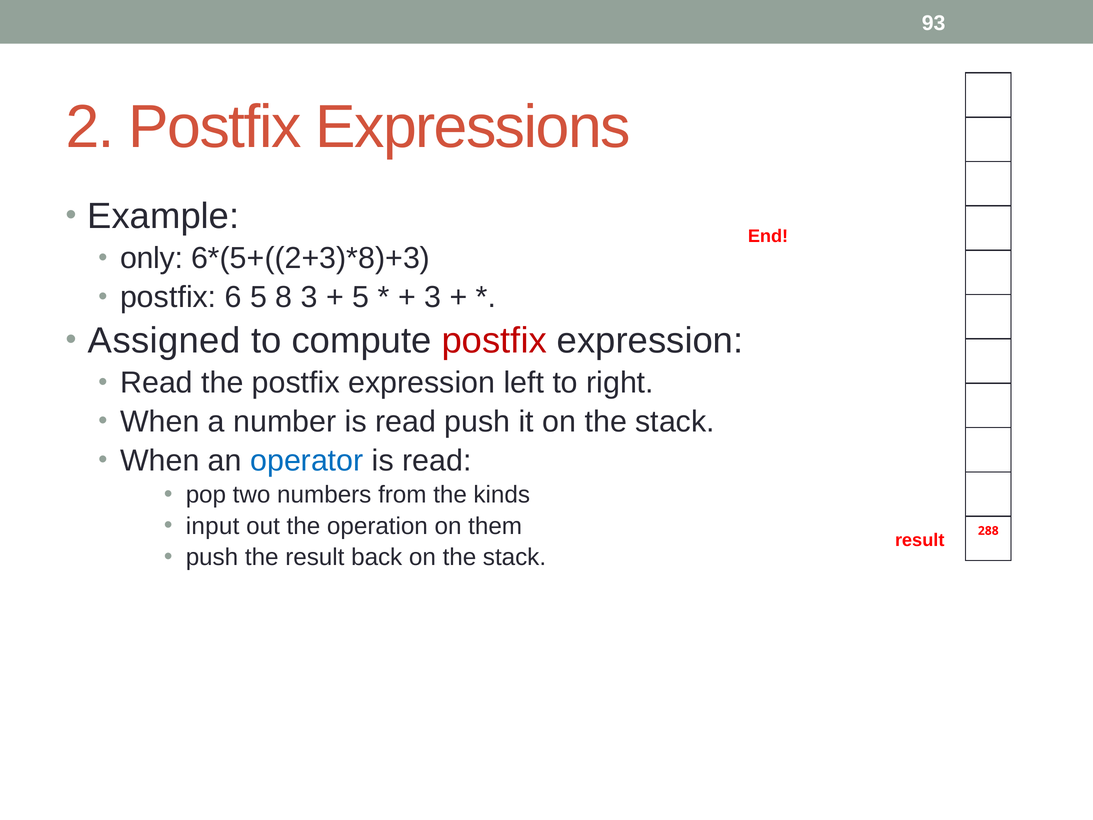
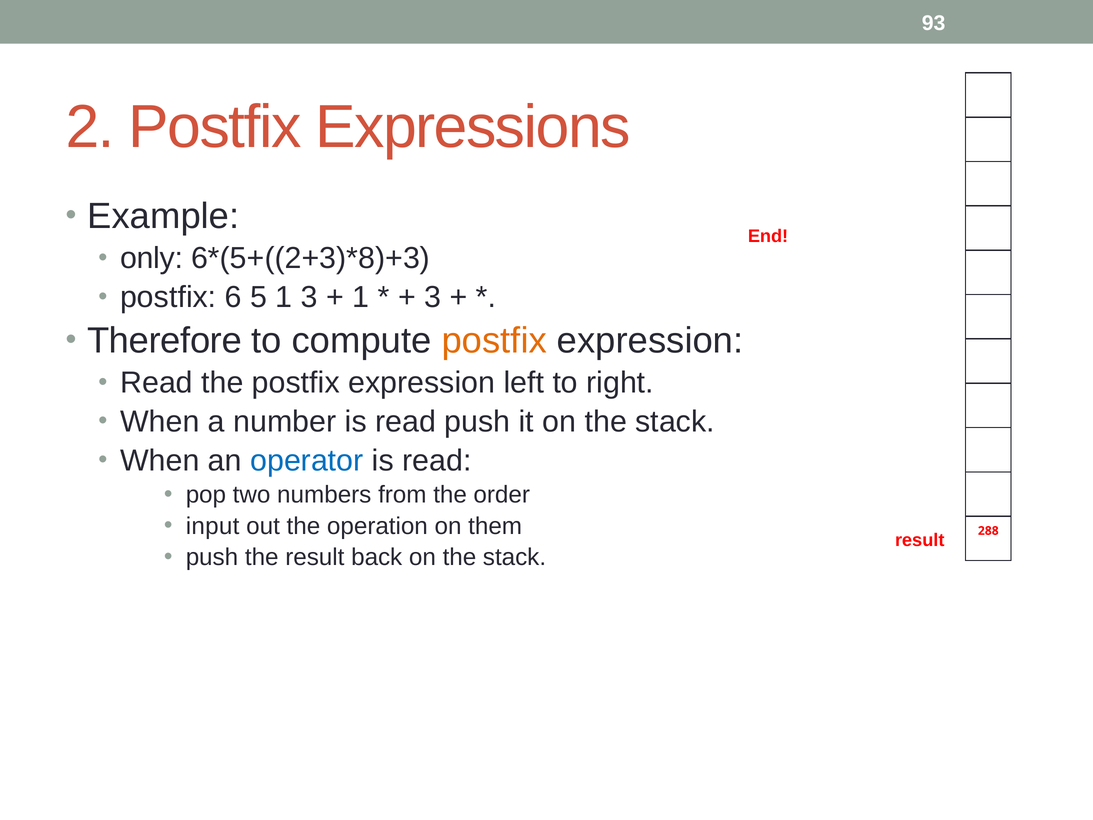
5 8: 8 -> 1
5 at (361, 297): 5 -> 1
Assigned: Assigned -> Therefore
postfix at (494, 341) colour: red -> orange
kinds: kinds -> order
